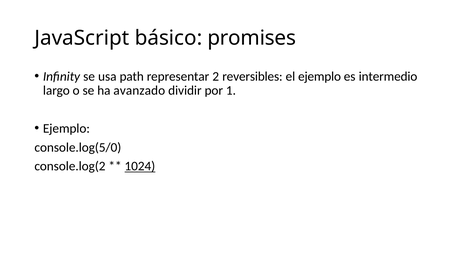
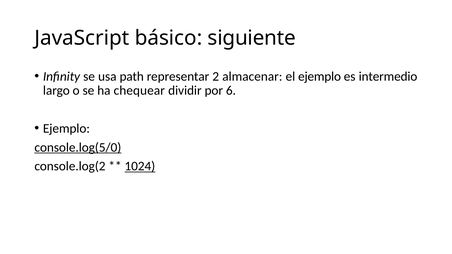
promises: promises -> siguiente
reversibles: reversibles -> almacenar
avanzado: avanzado -> chequear
1: 1 -> 6
console.log(5/0 underline: none -> present
